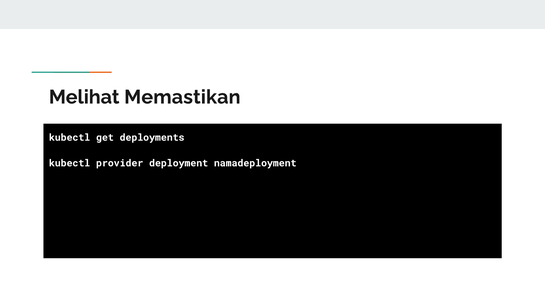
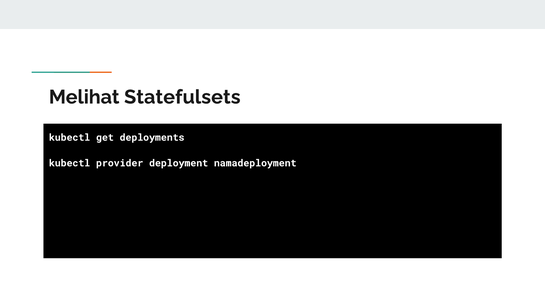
Memastikan: Memastikan -> Statefulsets
